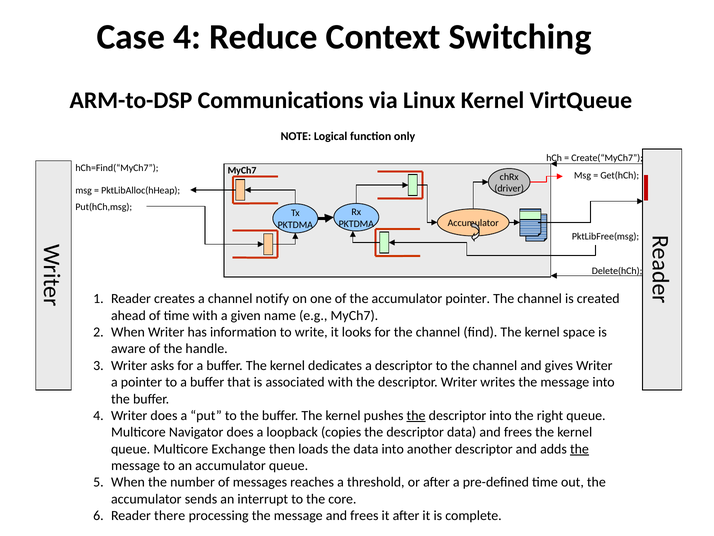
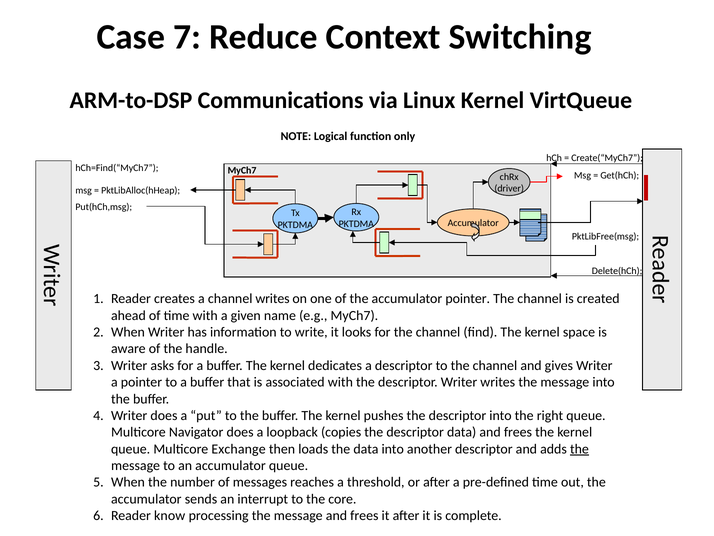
Case 4: 4 -> 7
channel notify: notify -> writes
the at (416, 415) underline: present -> none
there: there -> know
